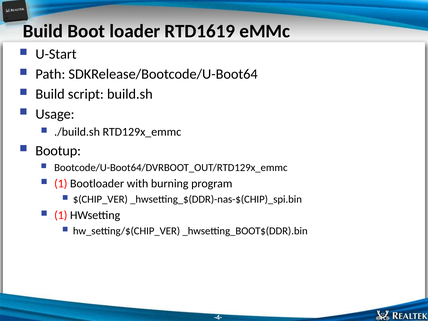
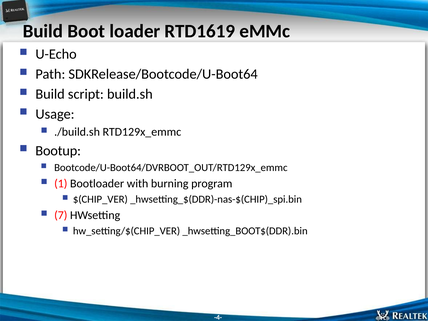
U-Start: U-Start -> U-Echo
1 at (61, 215): 1 -> 7
